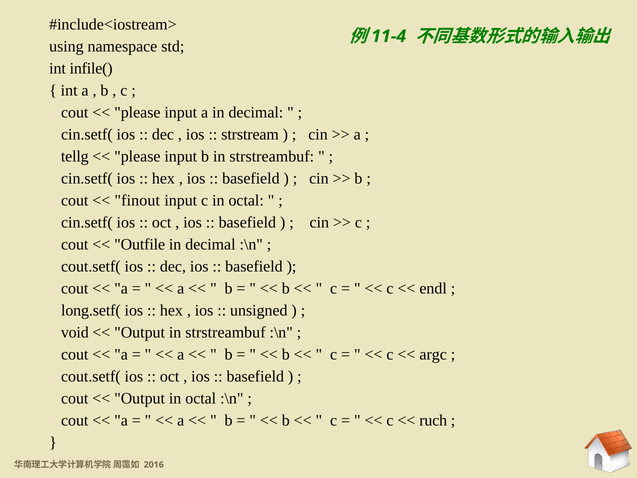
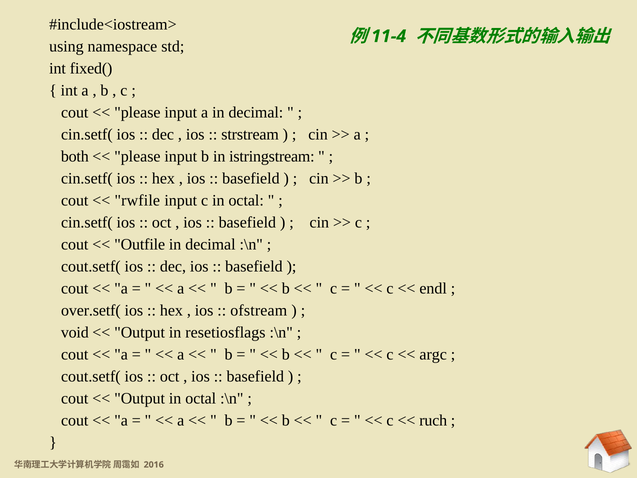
infile(: infile( -> fixed(
tellg: tellg -> both
b in strstreambuf: strstreambuf -> istringstream
finout: finout -> rwfile
long.setf(: long.setf( -> over.setf(
unsigned: unsigned -> ofstream
Output in strstreambuf: strstreambuf -> resetiosflags
